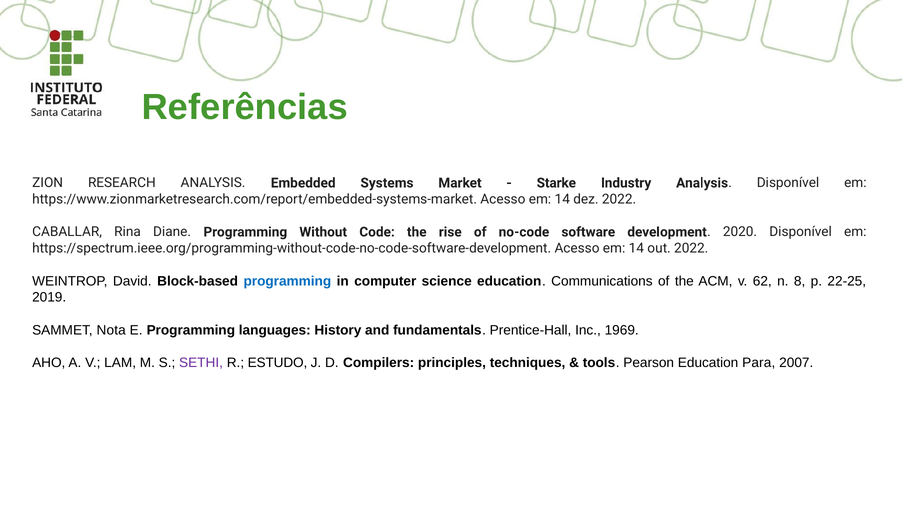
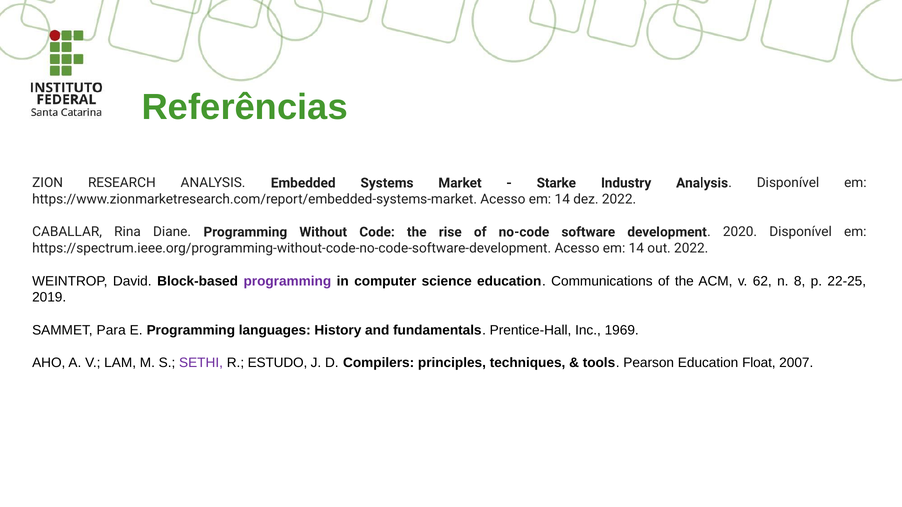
programming at (287, 281) colour: blue -> purple
Nota: Nota -> Para
Para: Para -> Float
